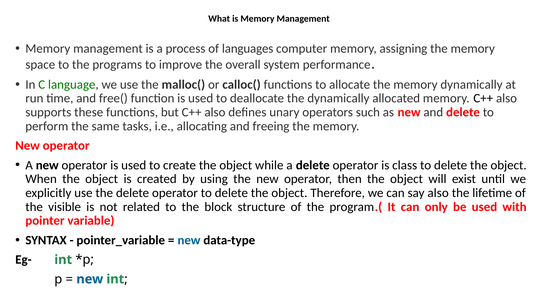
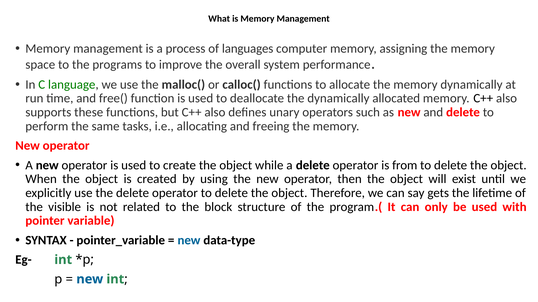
class: class -> from
say also: also -> gets
